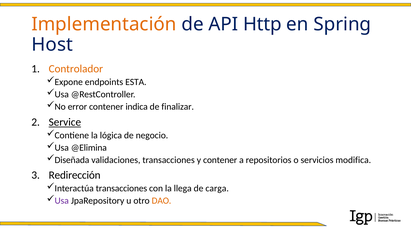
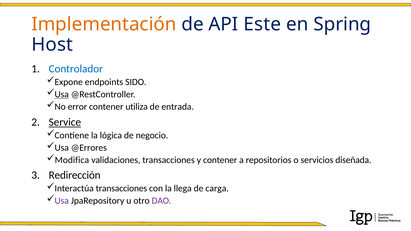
Http: Http -> Este
Controlador colour: orange -> blue
ESTA: ESTA -> SIDO
Usa at (62, 95) underline: none -> present
indica: indica -> utiliza
finalizar: finalizar -> entrada
@Elimina: @Elimina -> @Errores
Diseñada: Diseñada -> Modifica
modifica: modifica -> diseñada
DAO colour: orange -> purple
